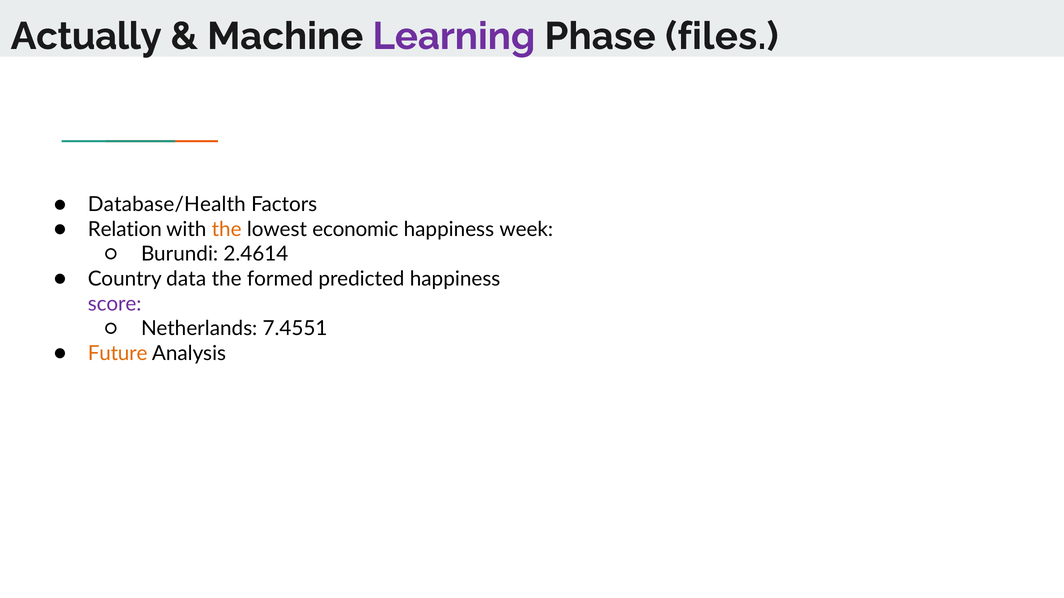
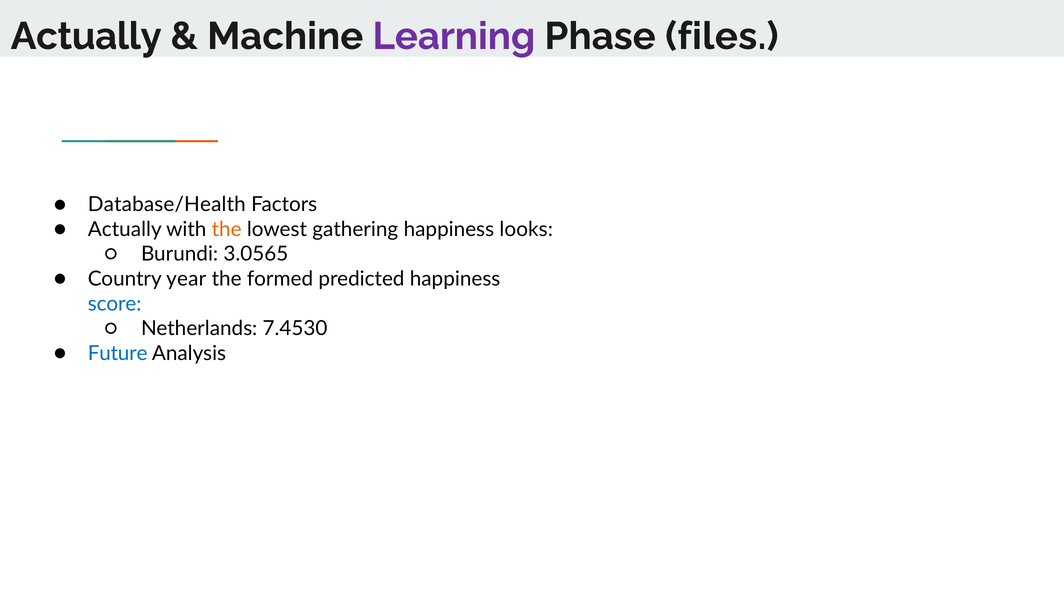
Relation at (125, 230): Relation -> Actually
economic: economic -> gathering
week: week -> looks
2.4614: 2.4614 -> 3.0565
data: data -> year
score colour: purple -> blue
7.4551: 7.4551 -> 7.4530
Future colour: orange -> blue
